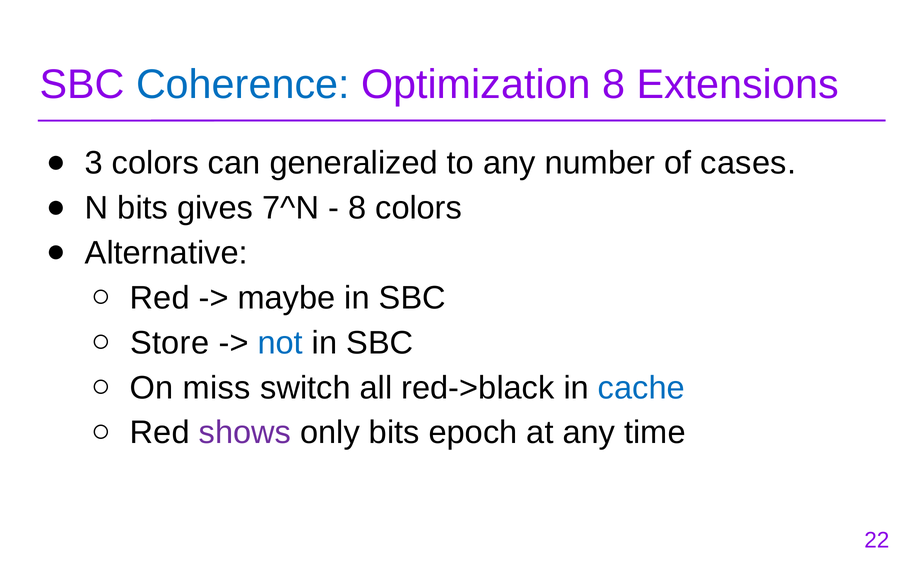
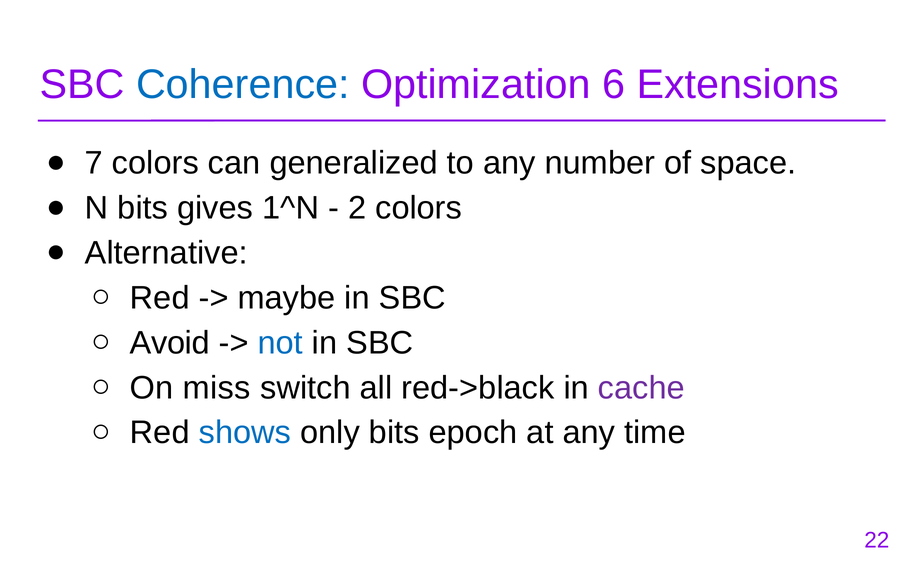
Optimization 8: 8 -> 6
3: 3 -> 7
cases: cases -> space
7^N: 7^N -> 1^N
8 at (357, 208): 8 -> 2
Store: Store -> Avoid
cache colour: blue -> purple
shows colour: purple -> blue
